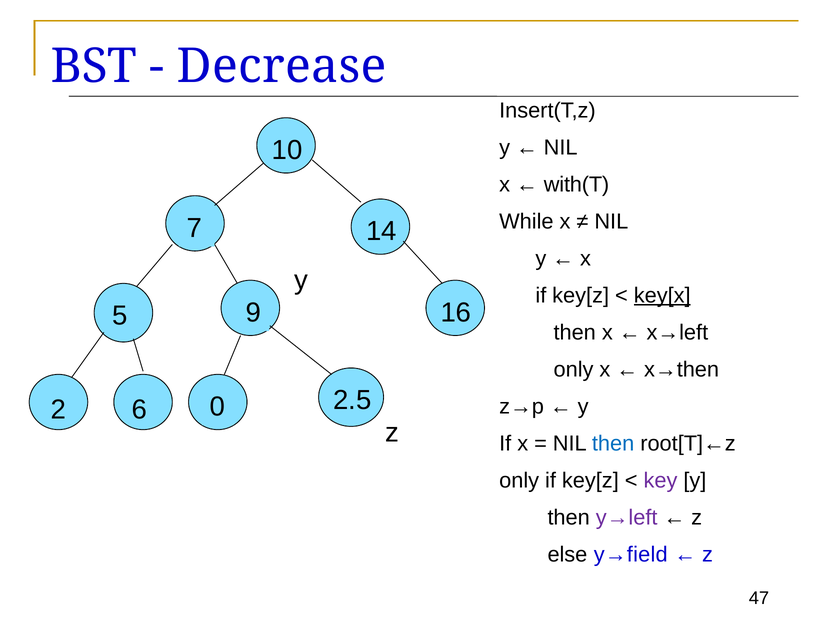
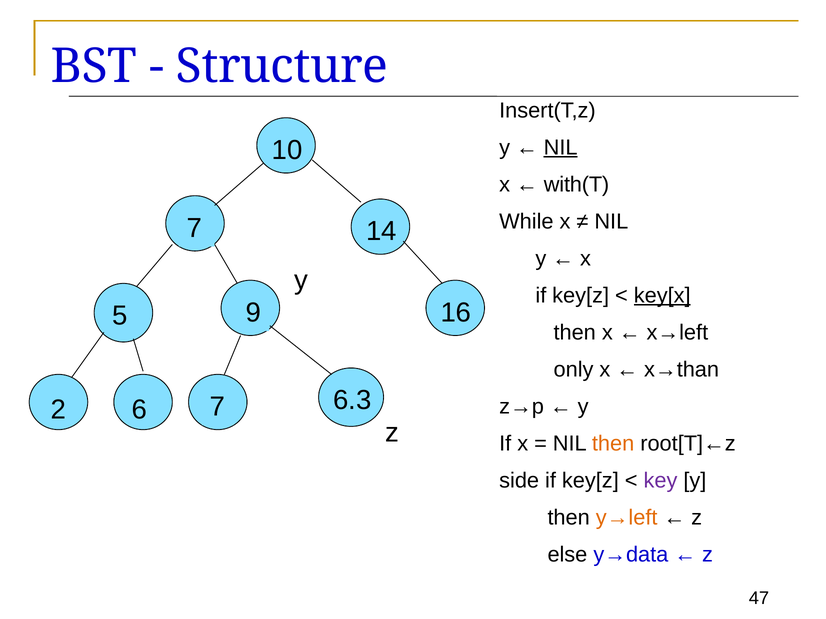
Decrease: Decrease -> Structure
NIL at (561, 148) underline: none -> present
x→then: x→then -> x→than
2.5: 2.5 -> 6.3
2 0: 0 -> 7
then at (613, 444) colour: blue -> orange
only at (519, 481): only -> side
y→left colour: purple -> orange
y→field: y→field -> y→data
